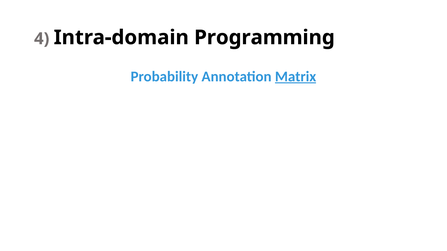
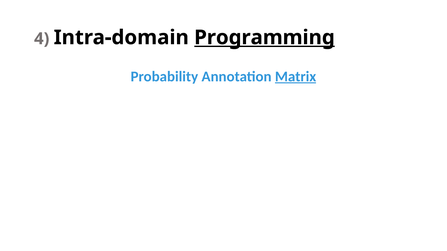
Programming underline: none -> present
